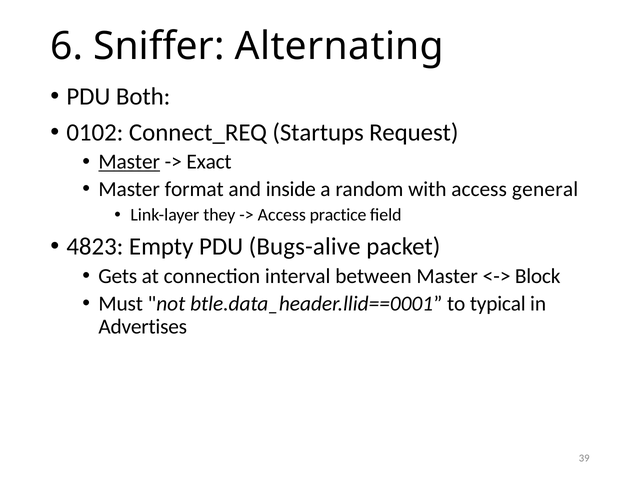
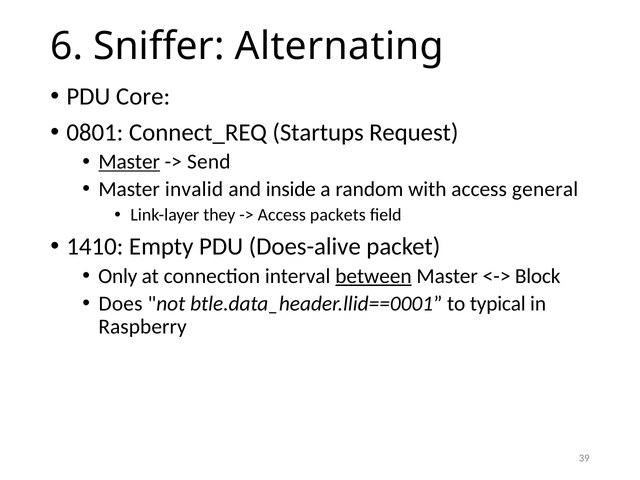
Both: Both -> Core
0102: 0102 -> 0801
Exact: Exact -> Send
format: format -> invalid
practice: practice -> packets
4823: 4823 -> 1410
Bugs-alive: Bugs-alive -> Does-alive
Gets: Gets -> Only
between underline: none -> present
Must: Must -> Does
Advertises: Advertises -> Raspberry
